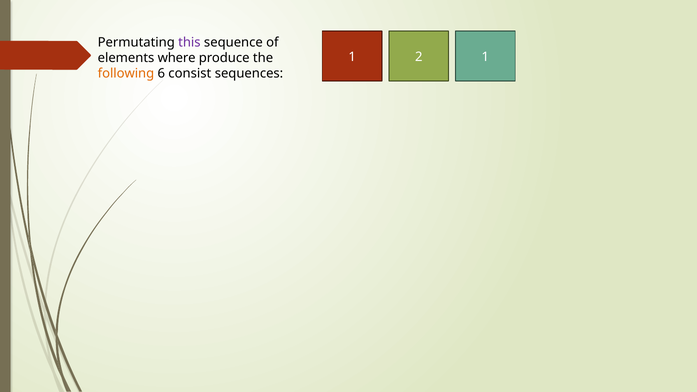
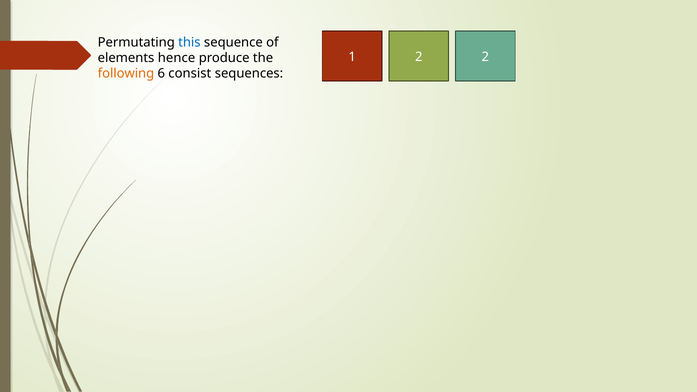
this colour: purple -> blue
2 1: 1 -> 2
where: where -> hence
